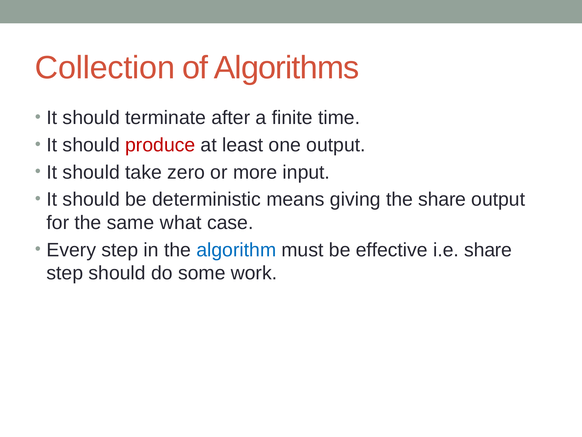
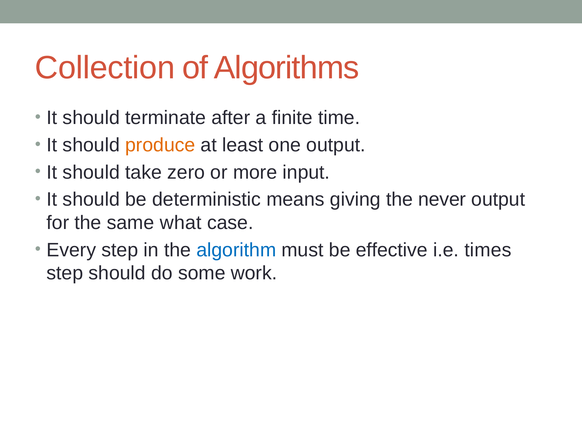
produce colour: red -> orange
the share: share -> never
i.e share: share -> times
